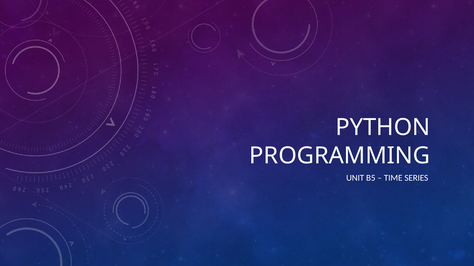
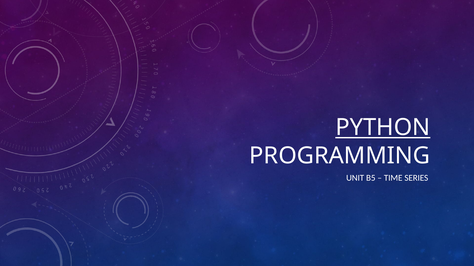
PYTHON underline: none -> present
